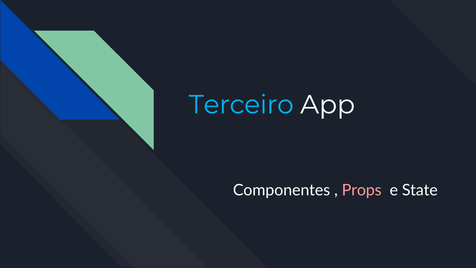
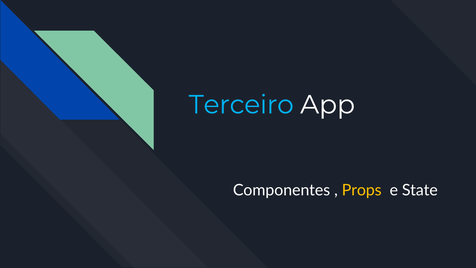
Props colour: pink -> yellow
